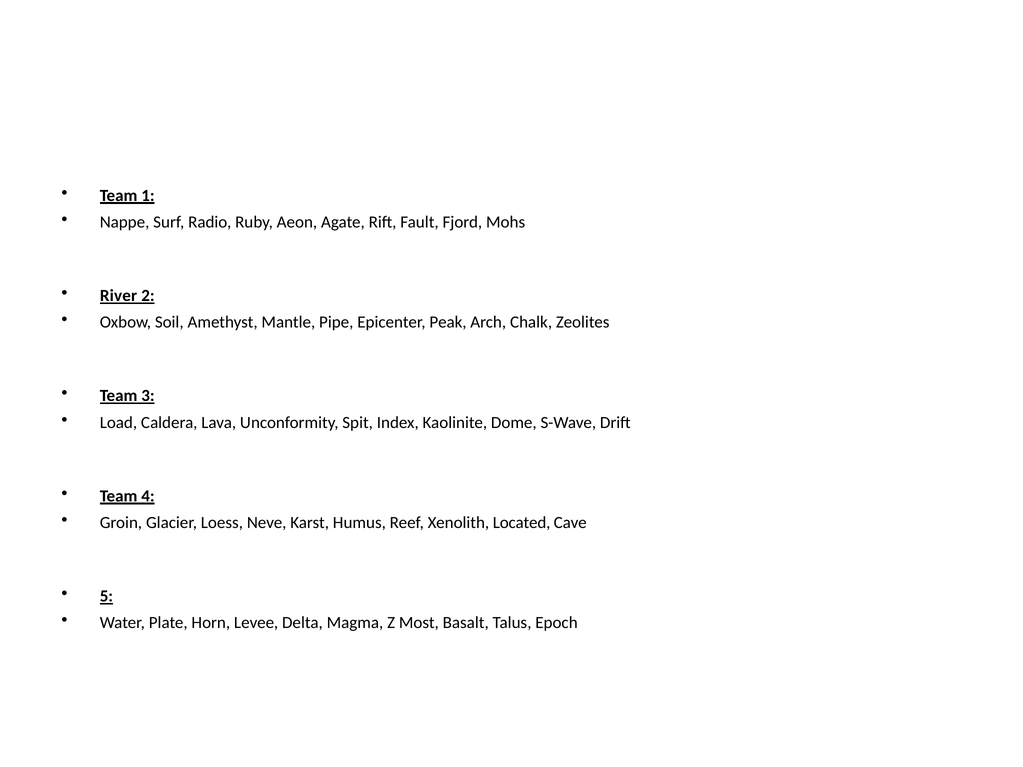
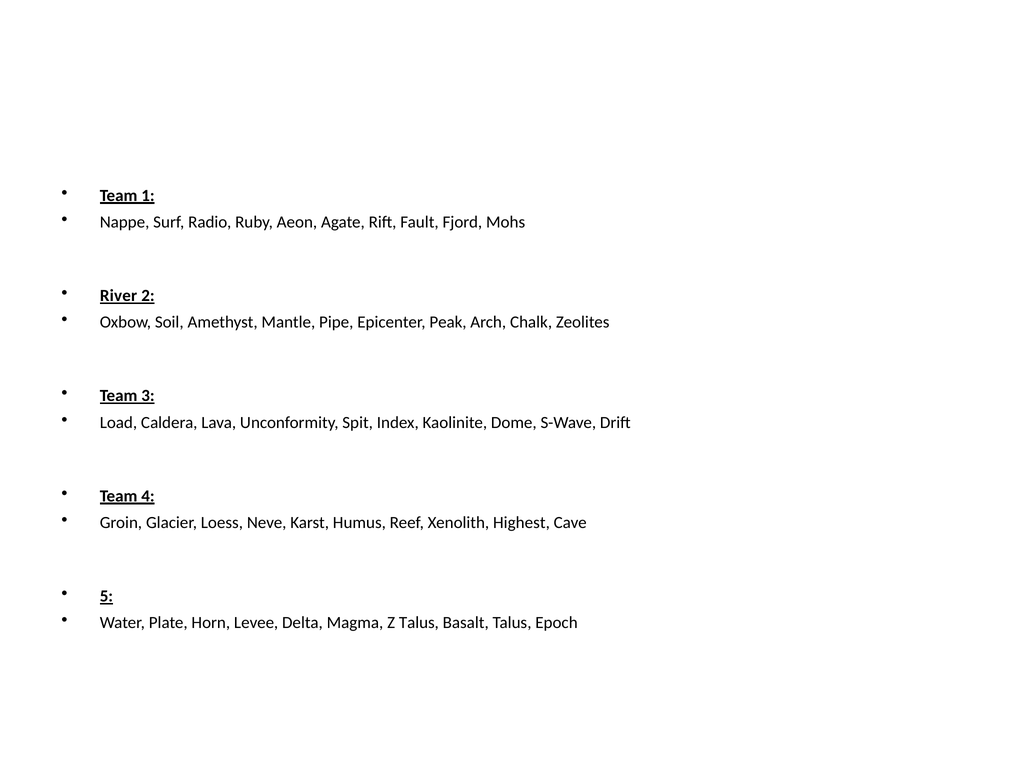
Located: Located -> Highest
Z Most: Most -> Talus
